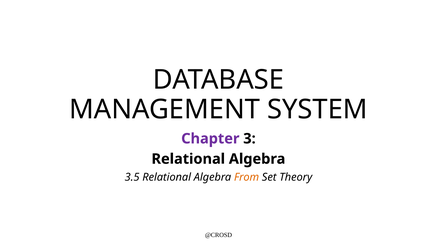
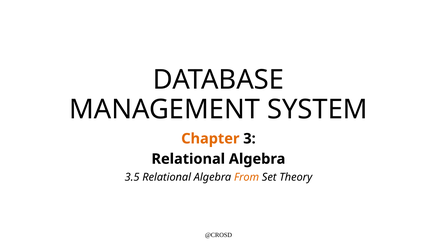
Chapter colour: purple -> orange
